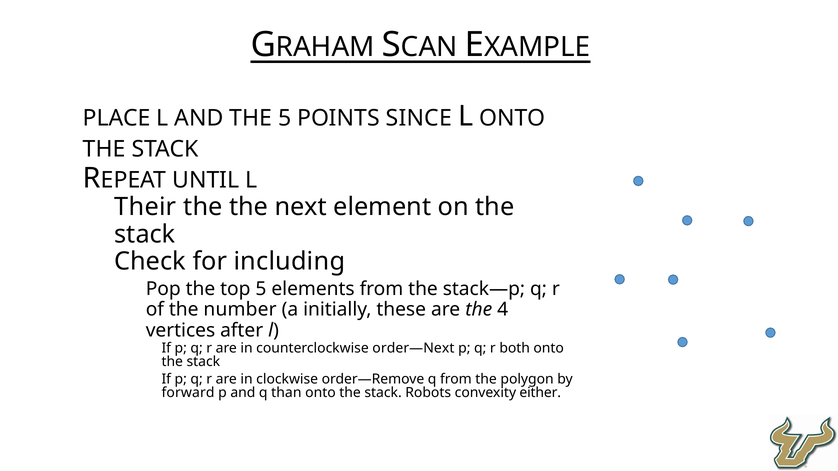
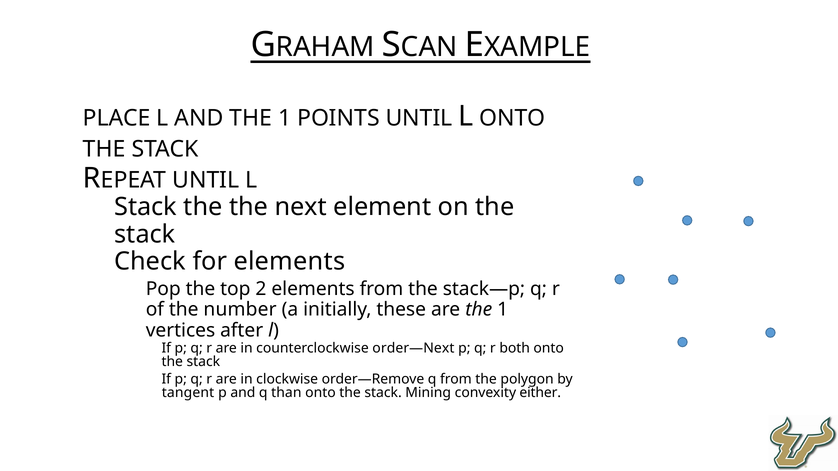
AND THE 5: 5 -> 1
POINTS SINCE: SINCE -> UNTIL
Their at (145, 207): Their -> Stack
for including: including -> elements
top 5: 5 -> 2
are the 4: 4 -> 1
forward: forward -> tangent
Robots: Robots -> Mining
